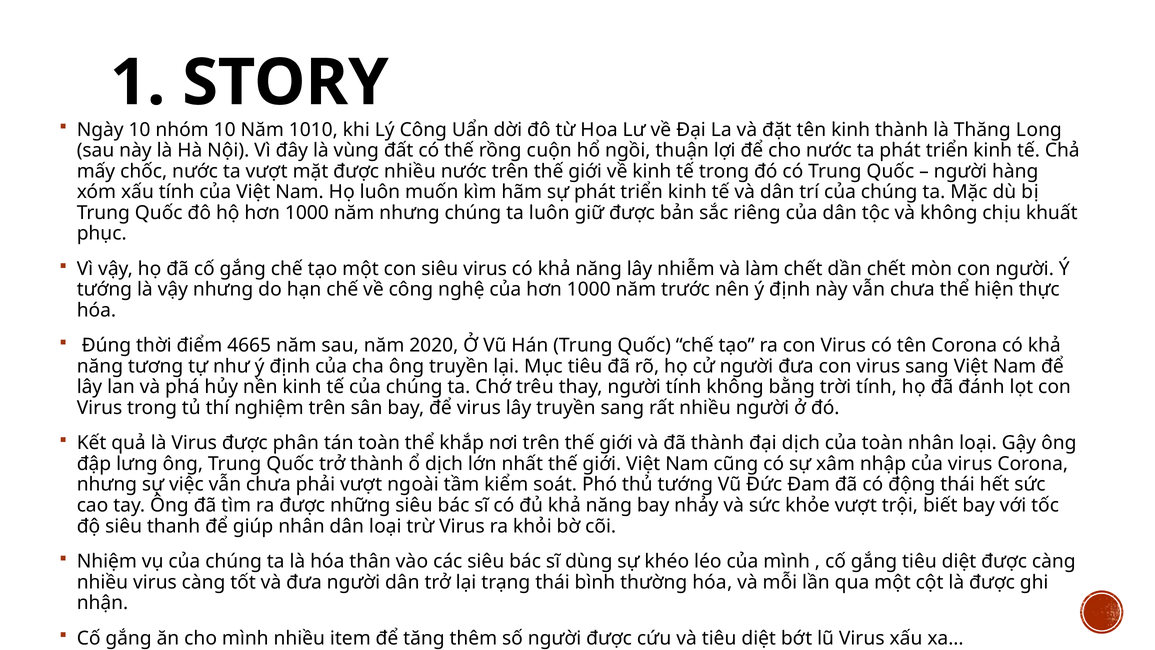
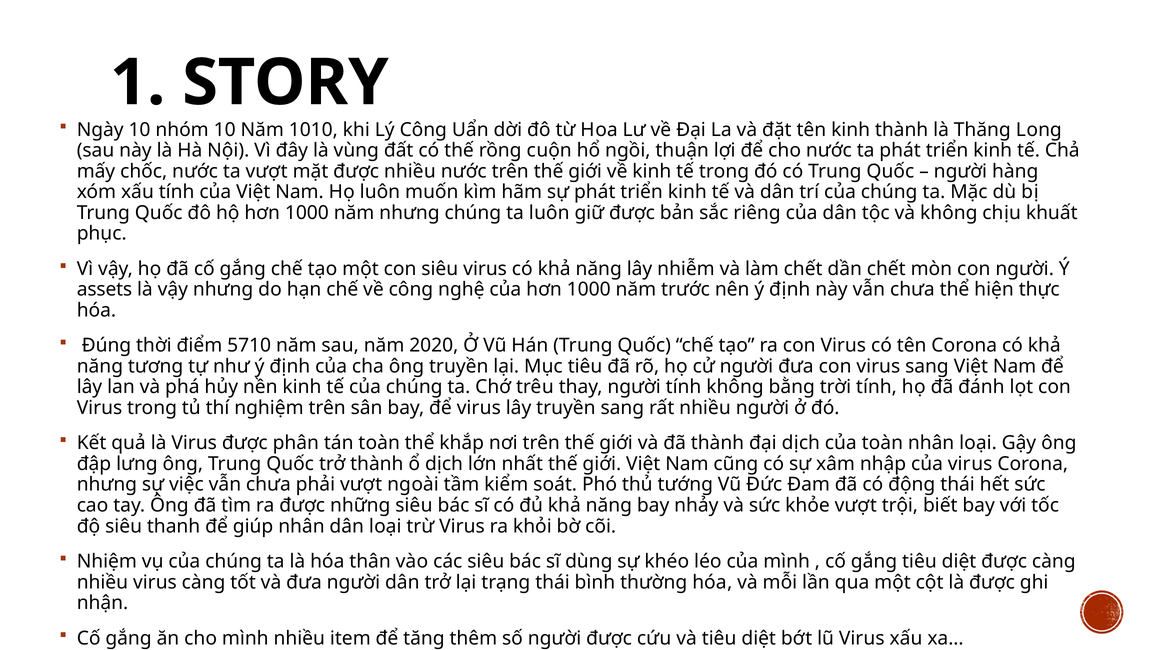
tướng at (104, 289): tướng -> assets
4665: 4665 -> 5710
